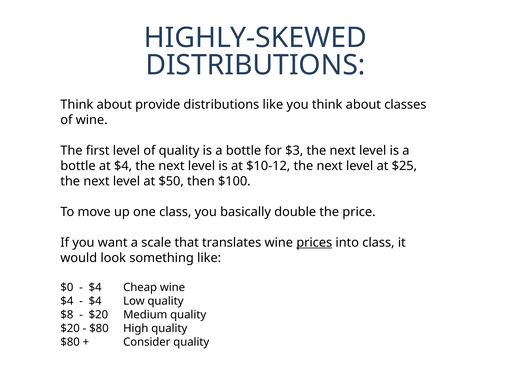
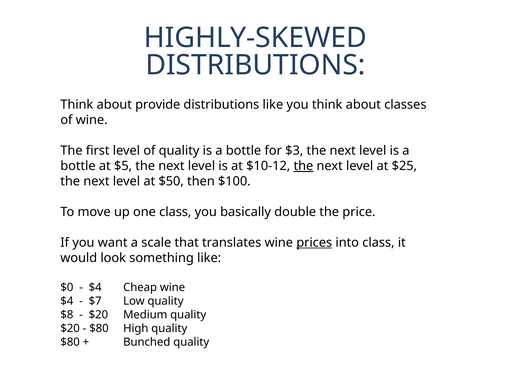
at $4: $4 -> $5
the at (303, 166) underline: none -> present
$4 at (95, 301): $4 -> $7
Consider: Consider -> Bunched
